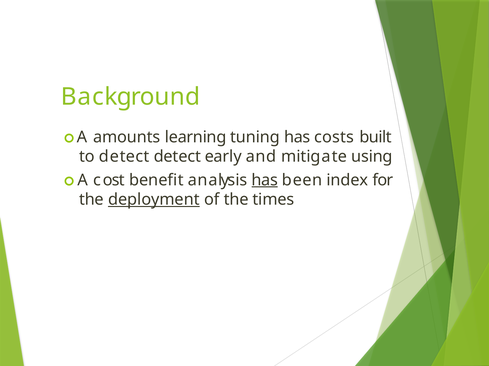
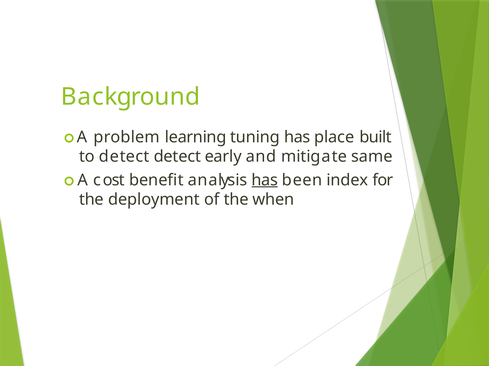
amounts: amounts -> problem
costs: costs -> place
using: using -> same
deployment underline: present -> none
times: times -> when
